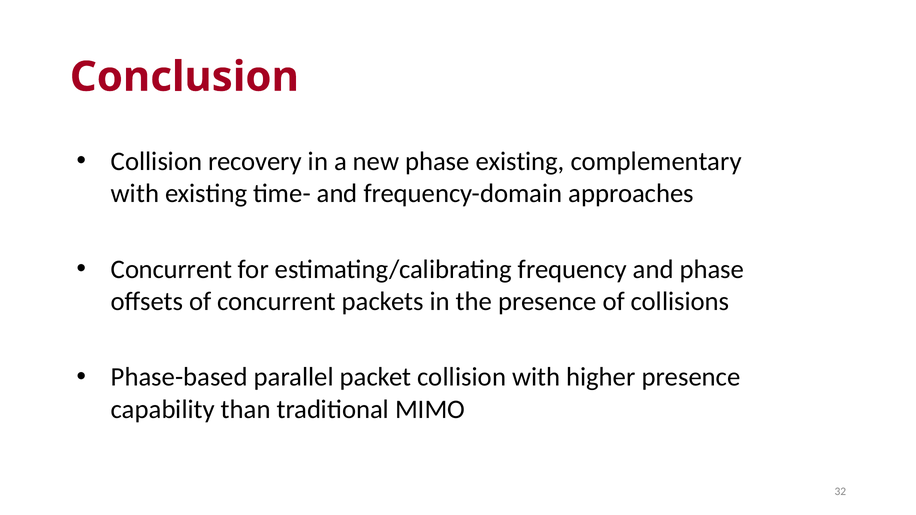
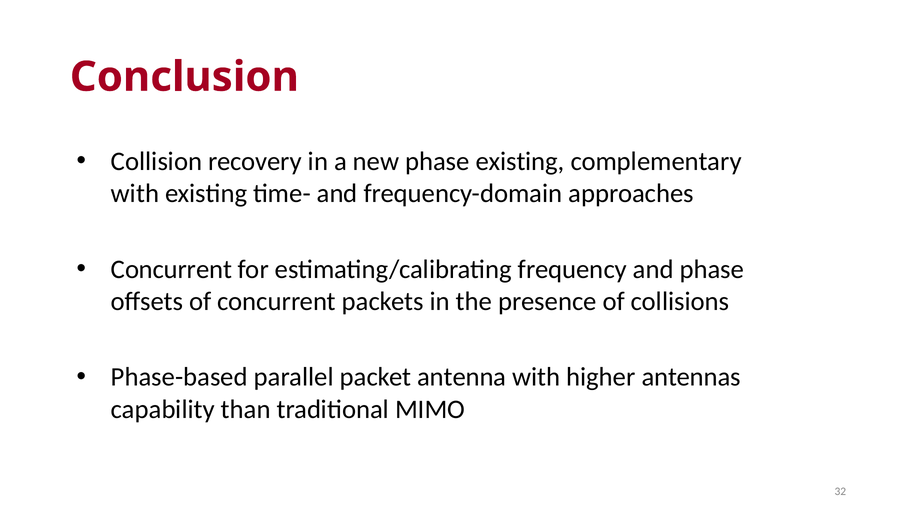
packet collision: collision -> antenna
higher presence: presence -> antennas
